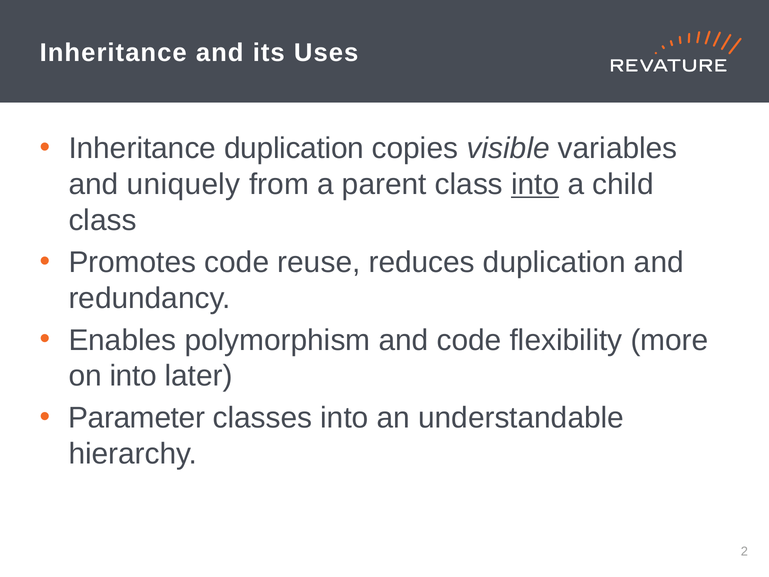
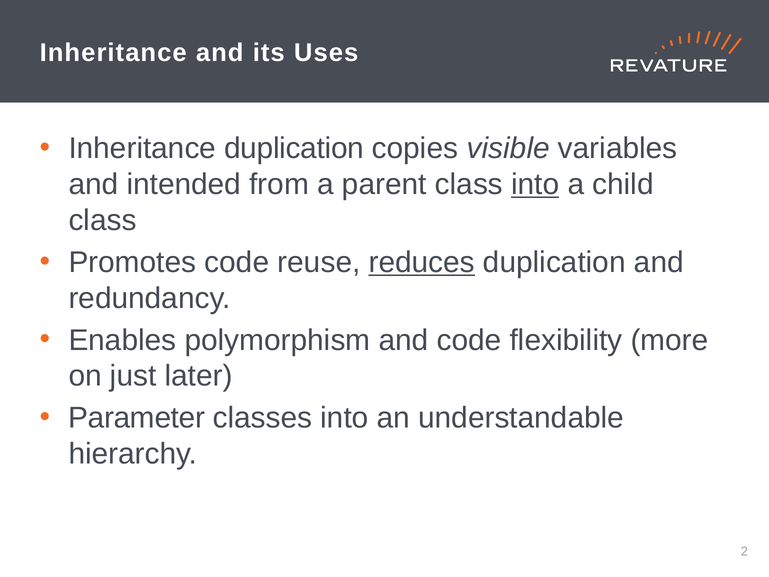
uniquely: uniquely -> intended
reduces underline: none -> present
on into: into -> just
